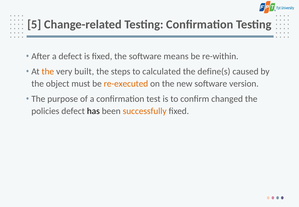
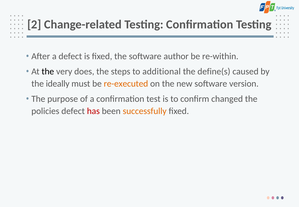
5: 5 -> 2
means: means -> author
the at (48, 72) colour: orange -> black
built: built -> does
calculated: calculated -> additional
object: object -> ideally
has colour: black -> red
